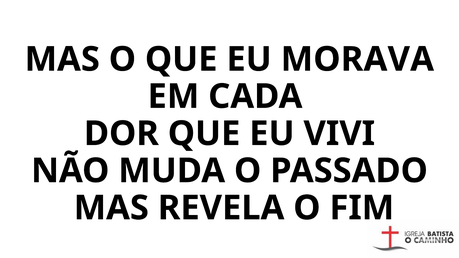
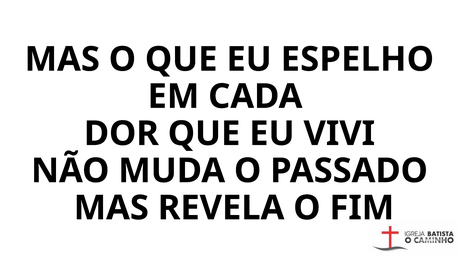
MORAVA: MORAVA -> ESPELHO
